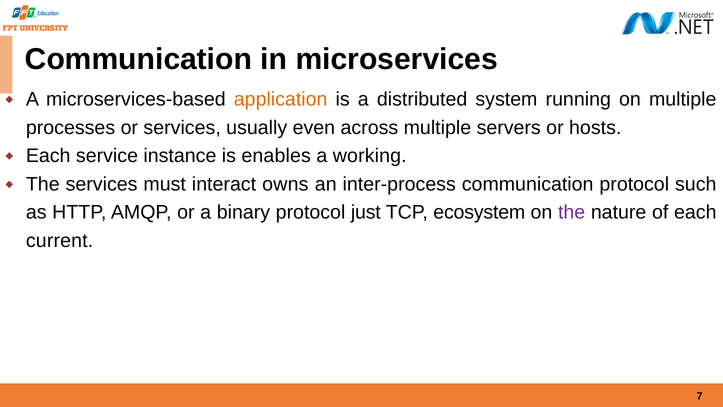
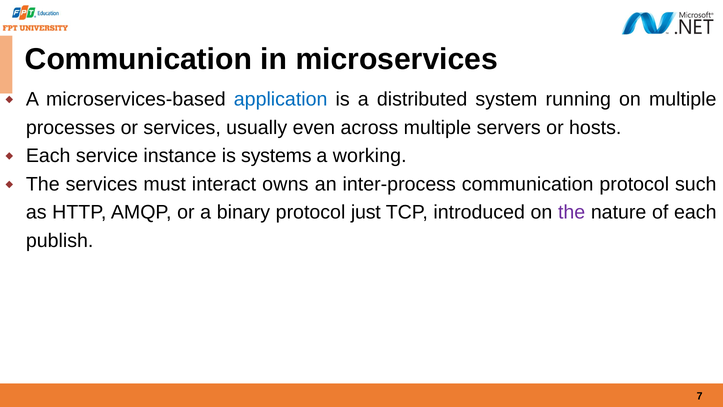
application colour: orange -> blue
enables: enables -> systems
ecosystem: ecosystem -> introduced
current: current -> publish
